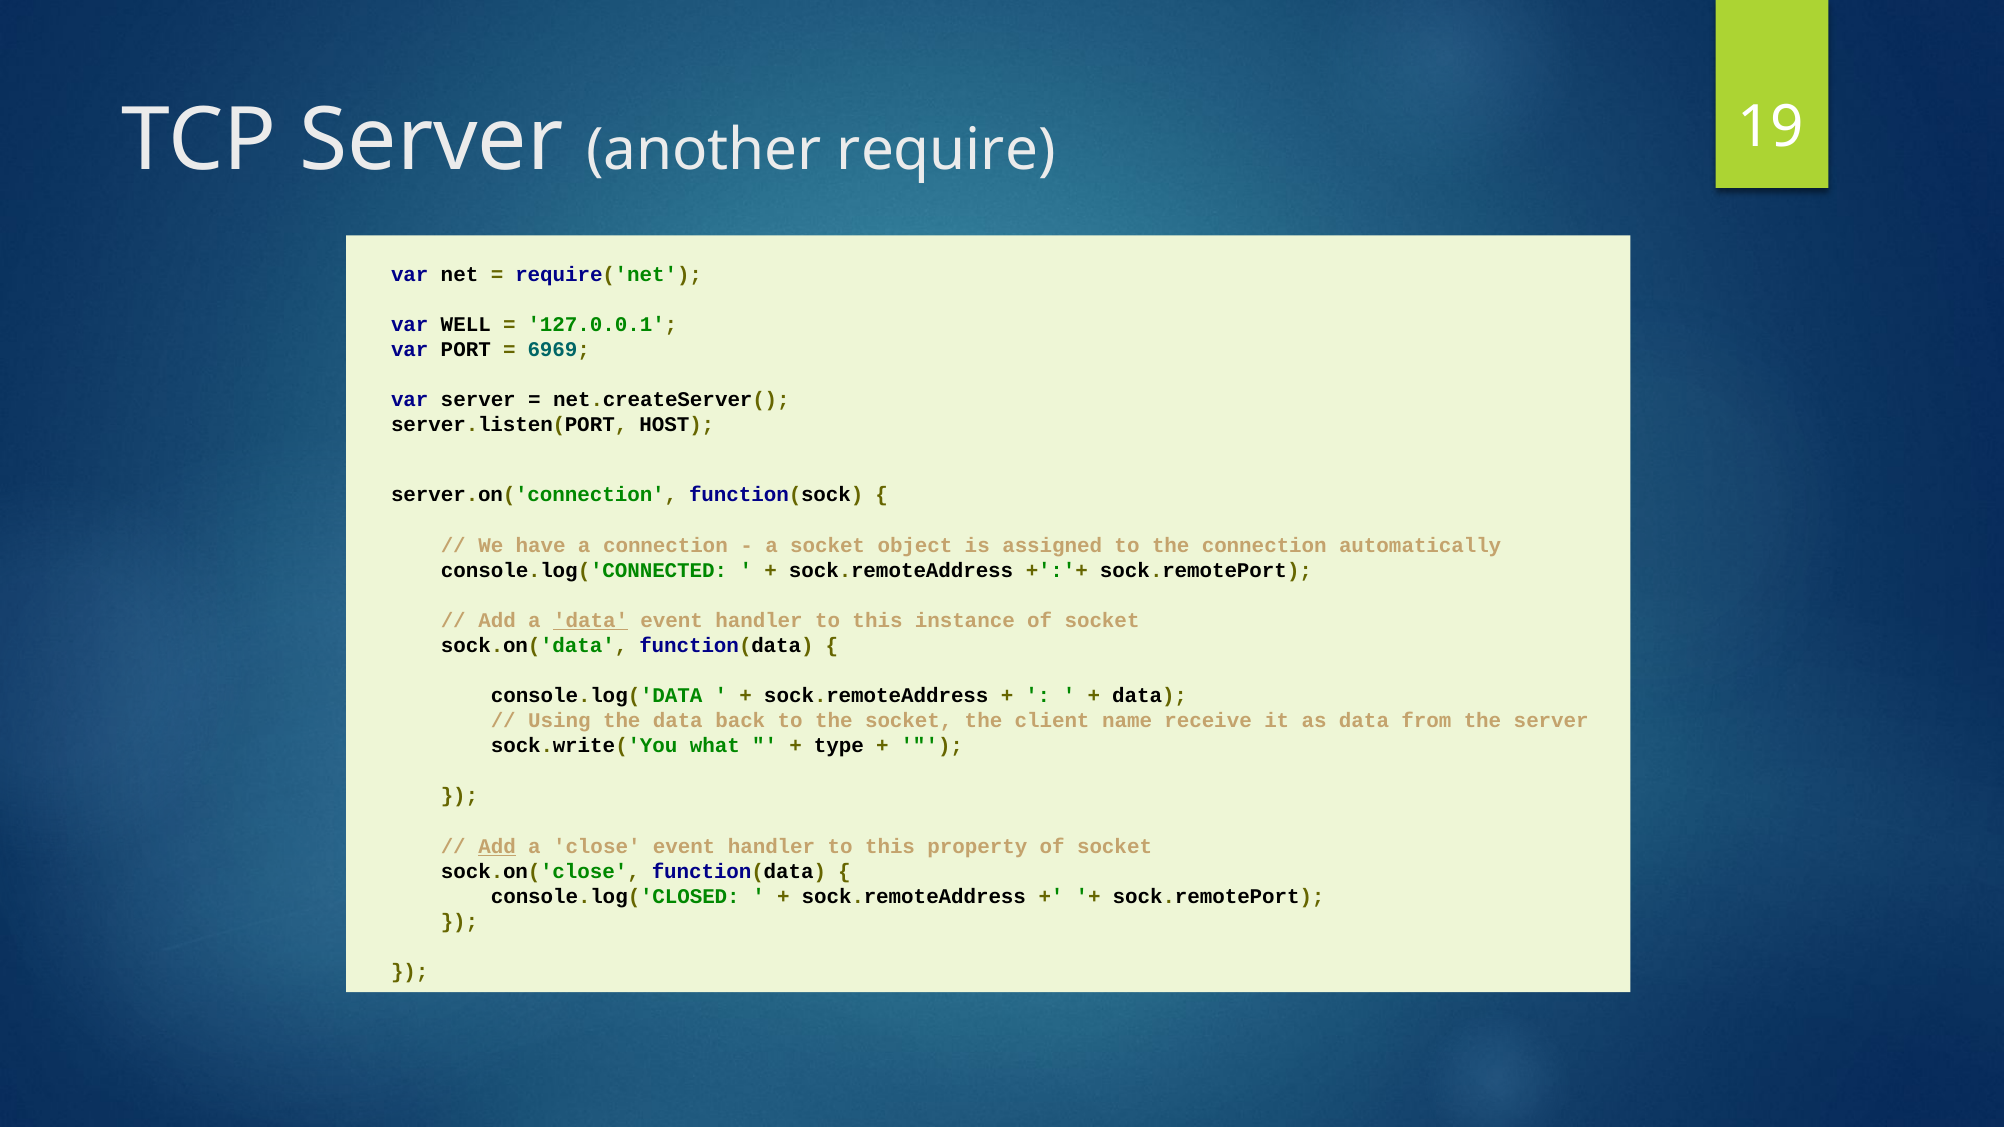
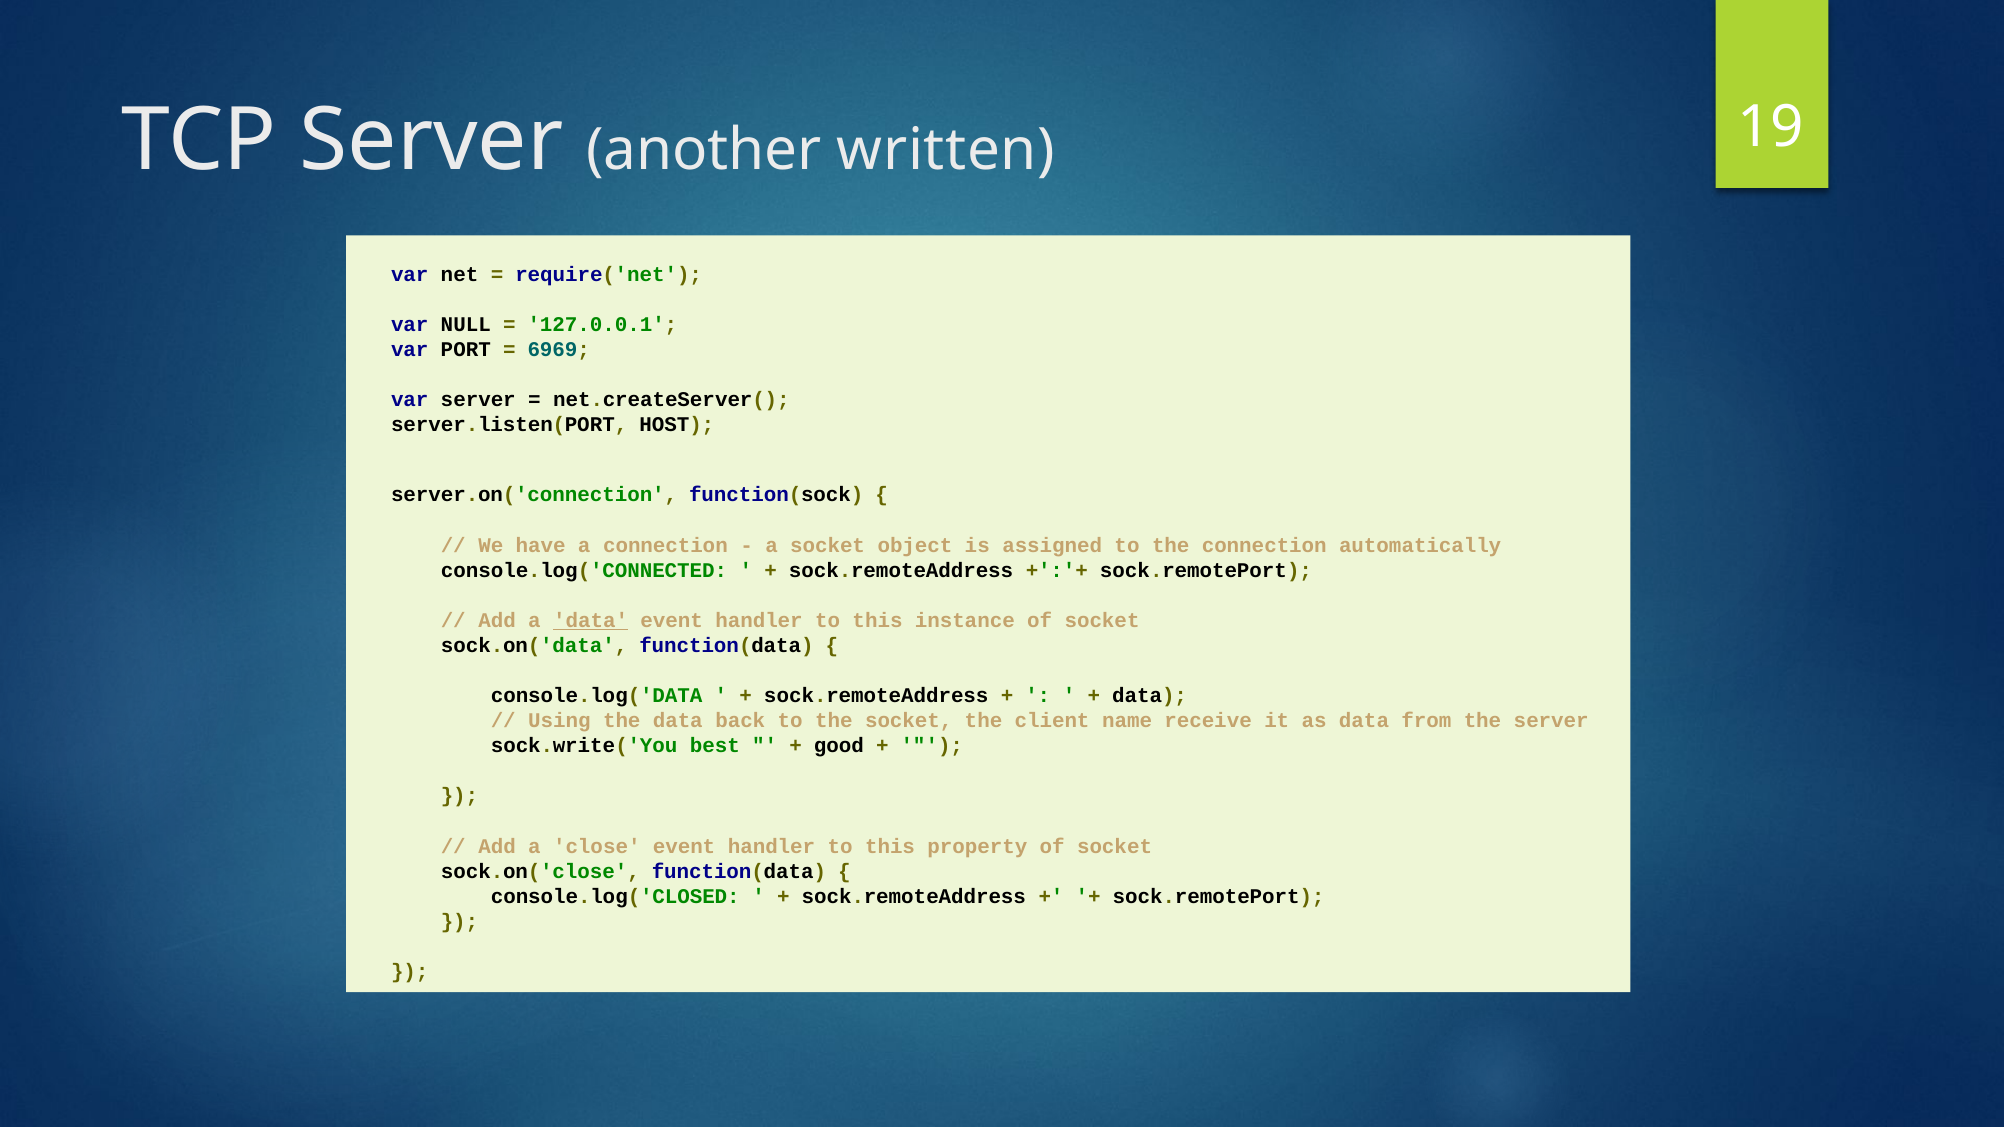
require: require -> written
WELL: WELL -> NULL
what: what -> best
type: type -> good
Add at (497, 846) underline: present -> none
